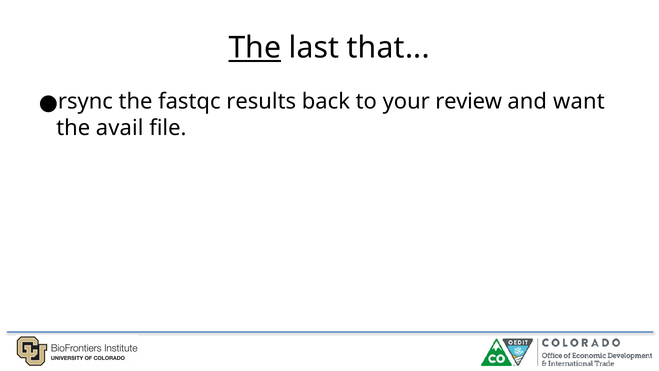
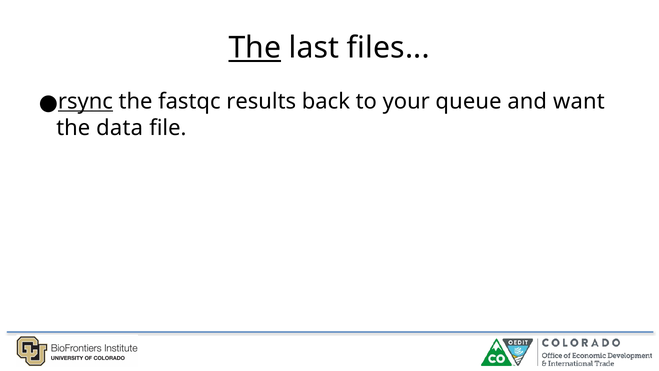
that: that -> files
rsync underline: none -> present
review: review -> queue
avail: avail -> data
